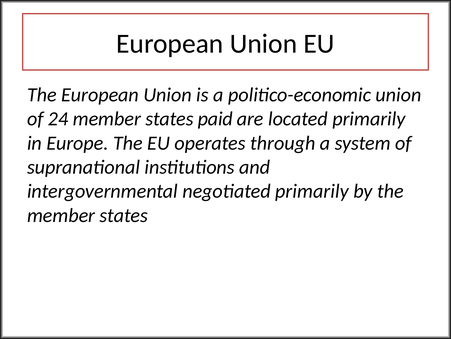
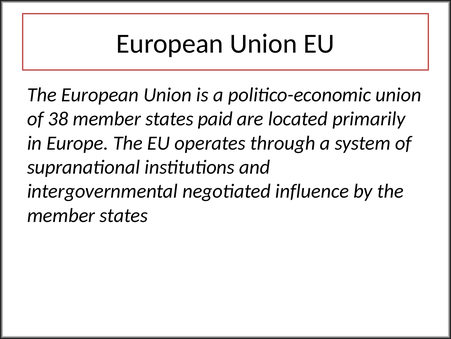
24: 24 -> 38
negotiated primarily: primarily -> influence
